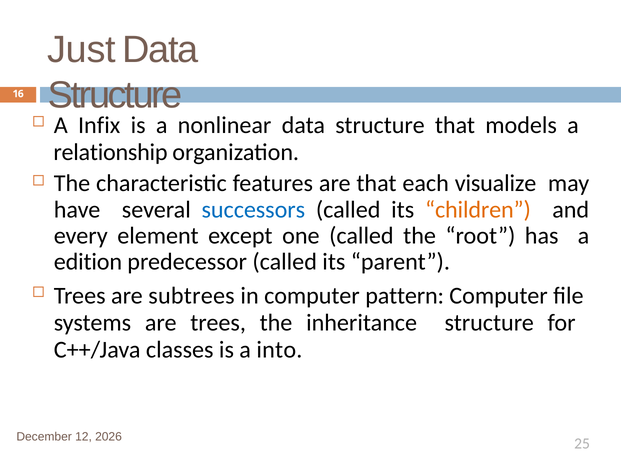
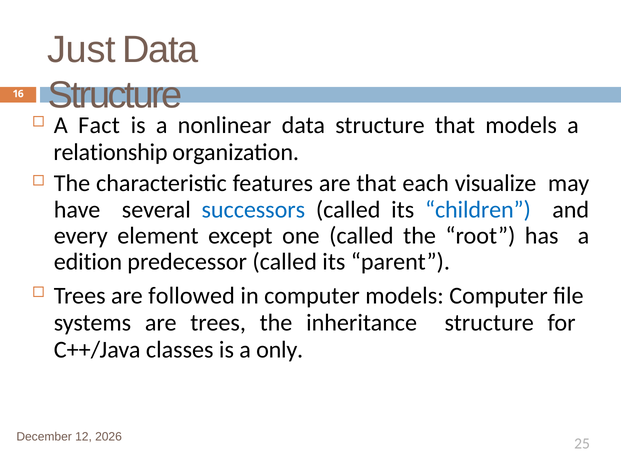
Infix: Infix -> Fact
children colour: orange -> blue
subtrees: subtrees -> followed
computer pattern: pattern -> models
into: into -> only
